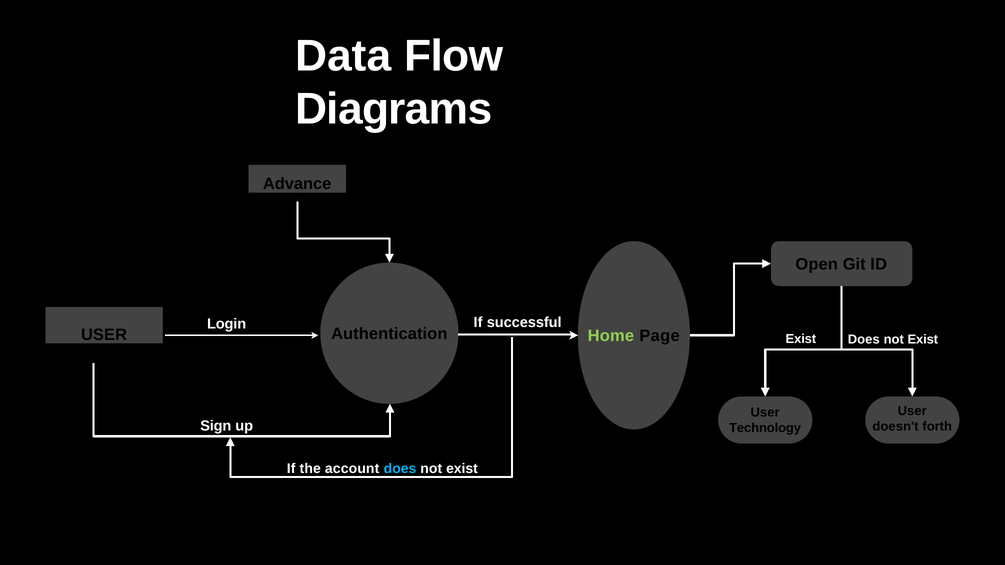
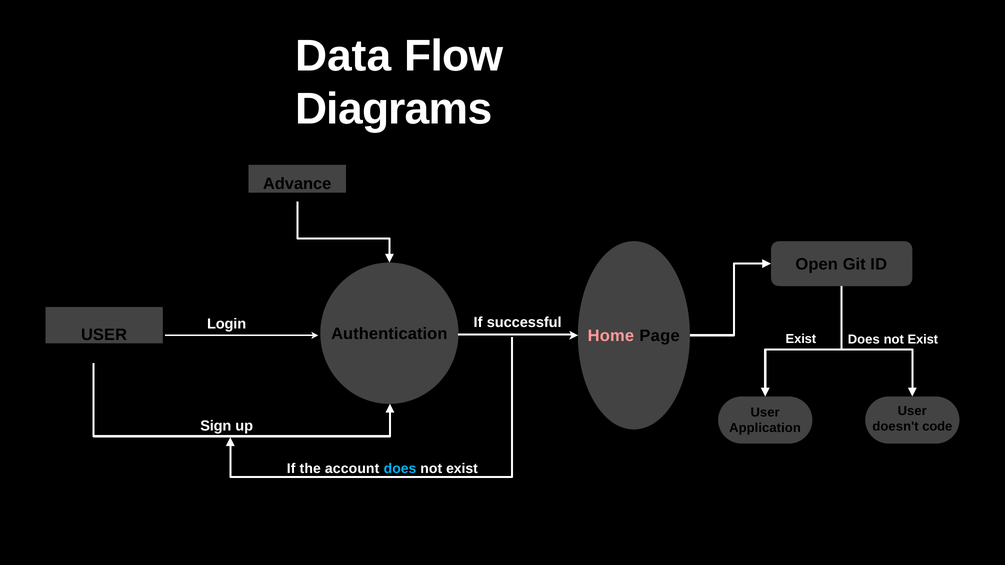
Home colour: light green -> pink
forth: forth -> code
Technology: Technology -> Application
